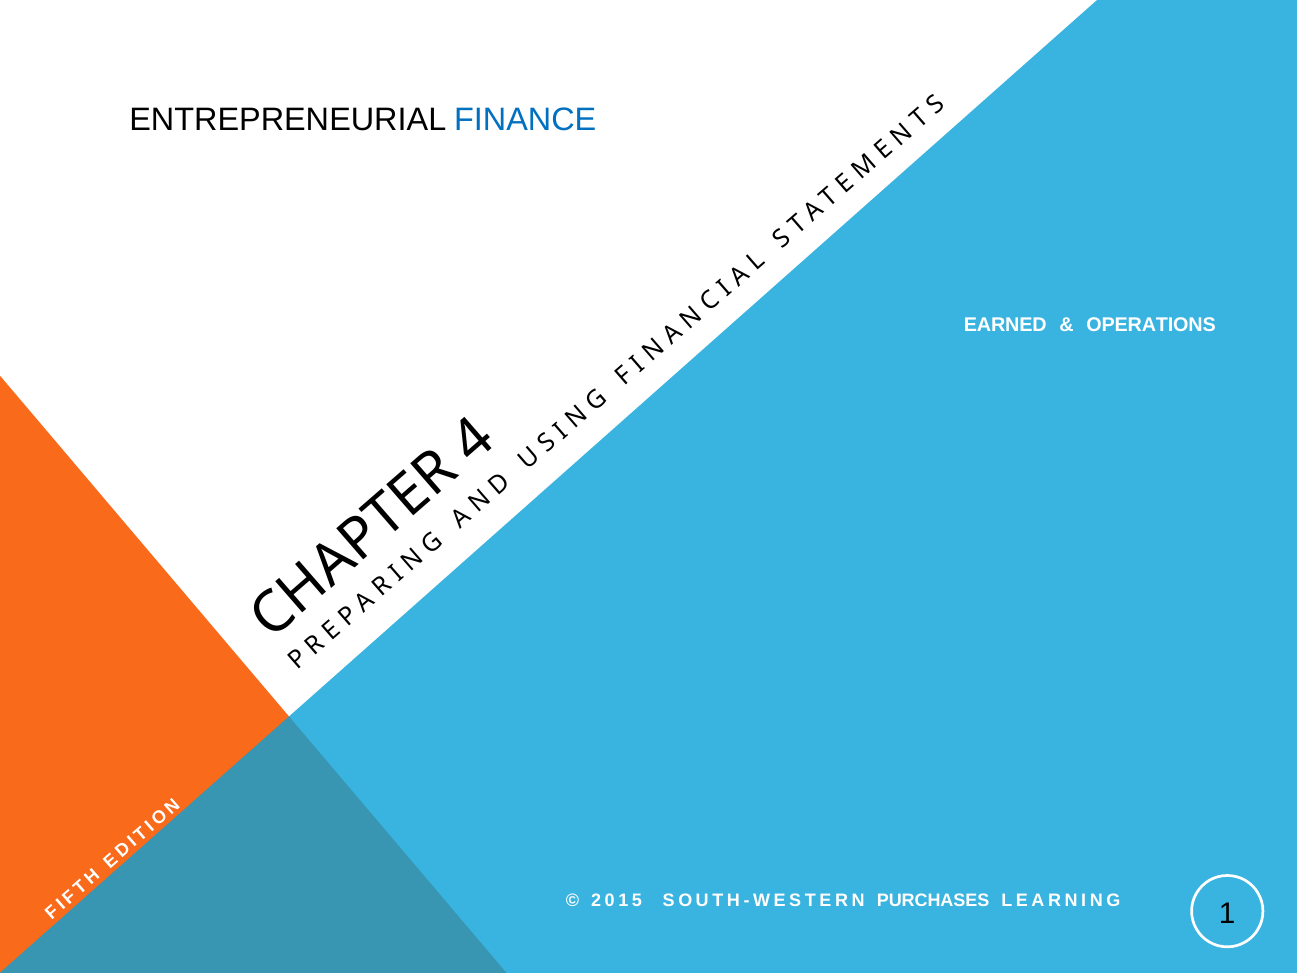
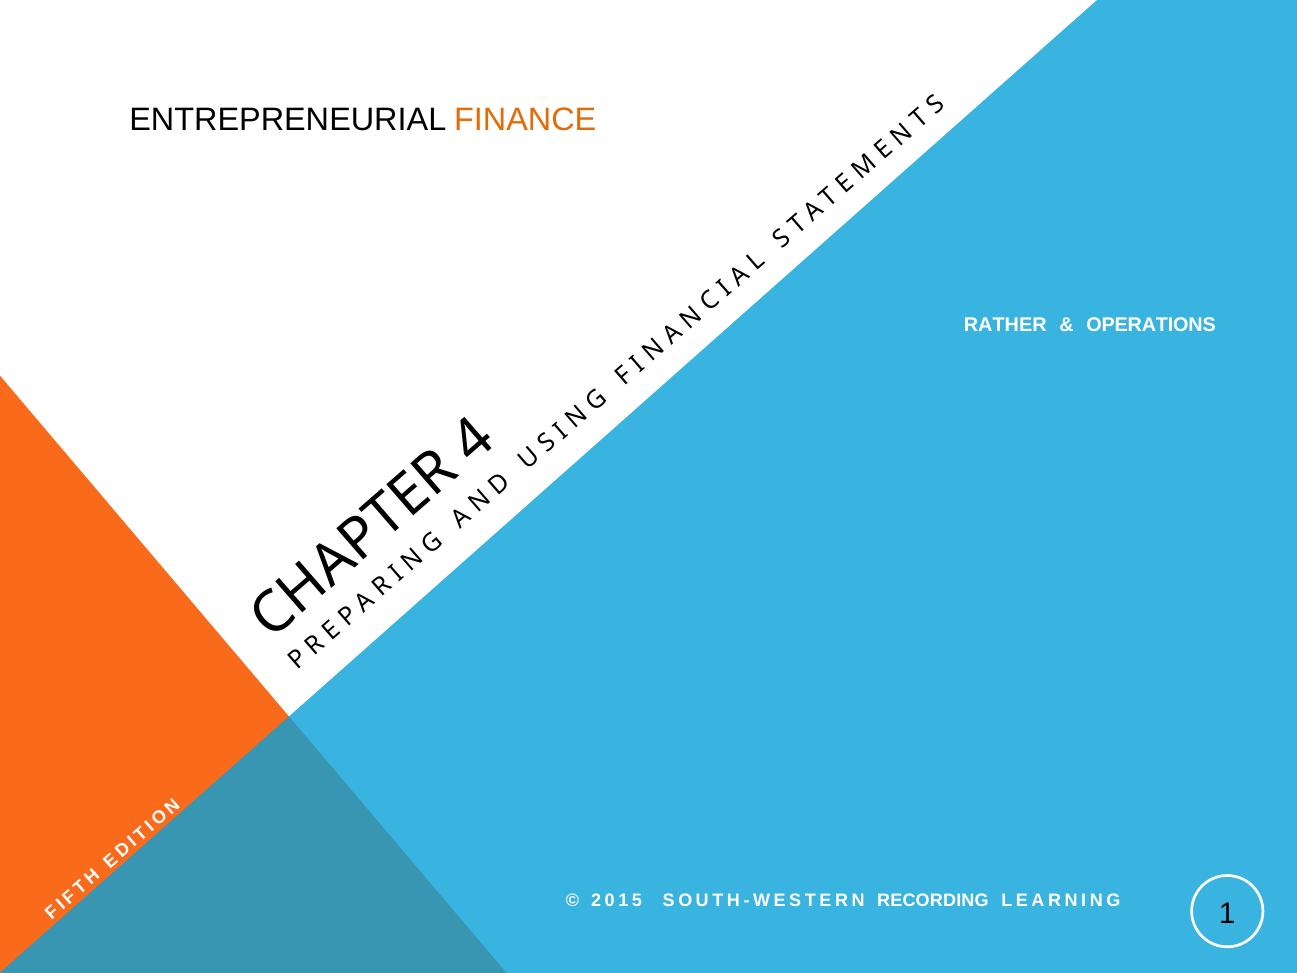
FINANCE colour: blue -> orange
EARNED: EARNED -> RATHER
PURCHASES: PURCHASES -> RECORDING
